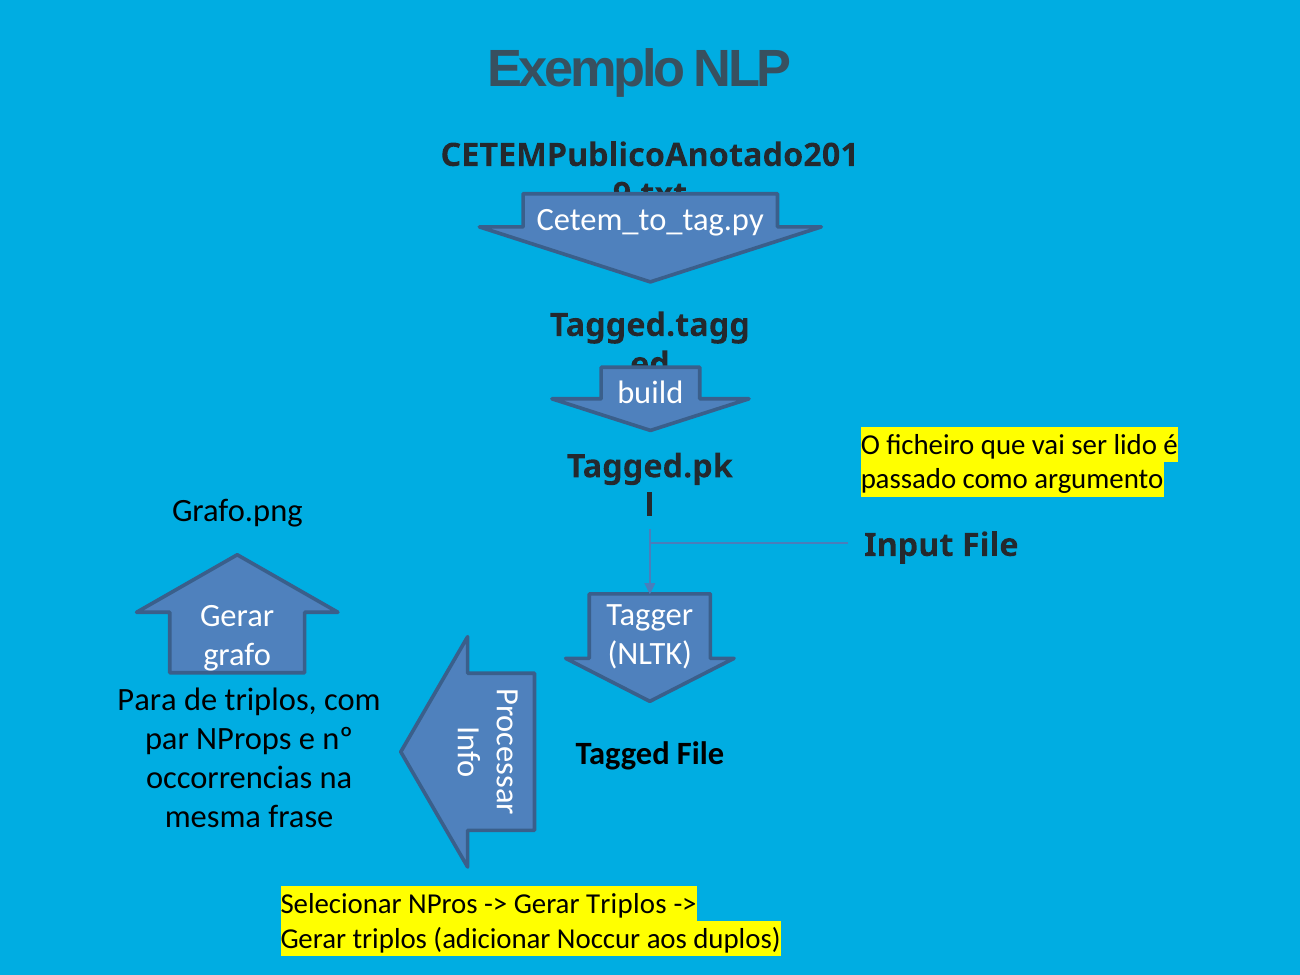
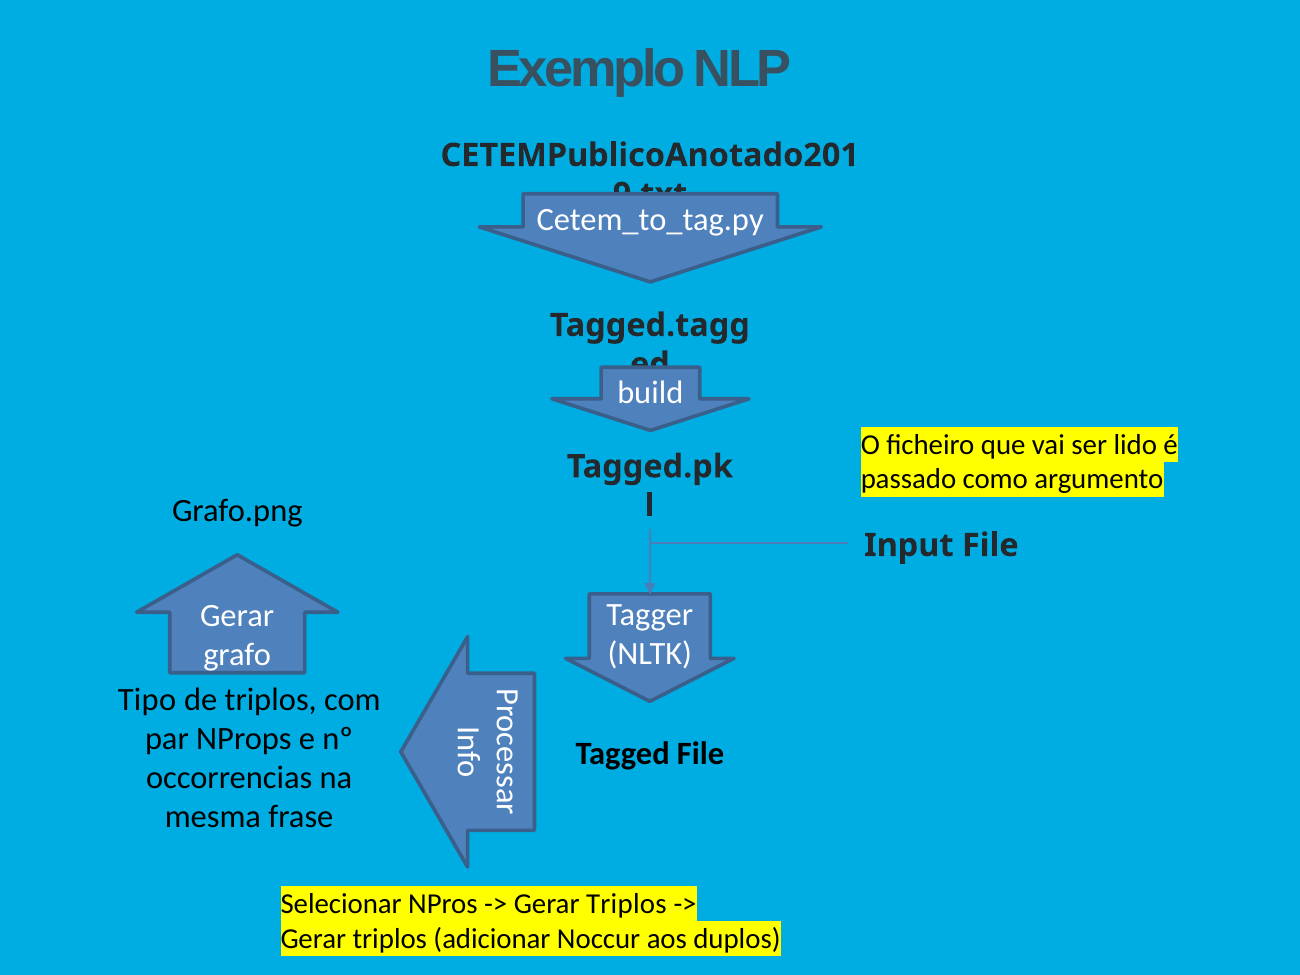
Para: Para -> Tipo
